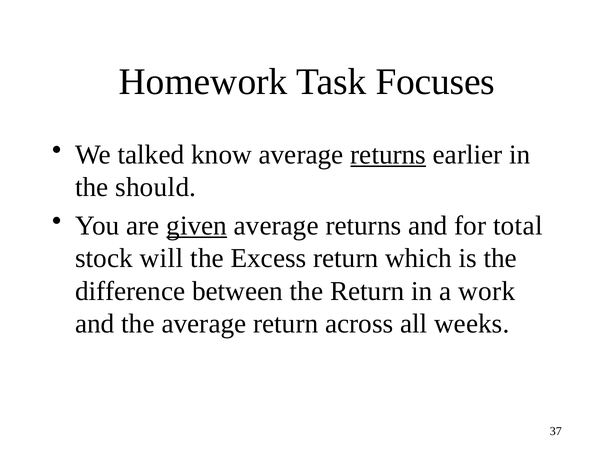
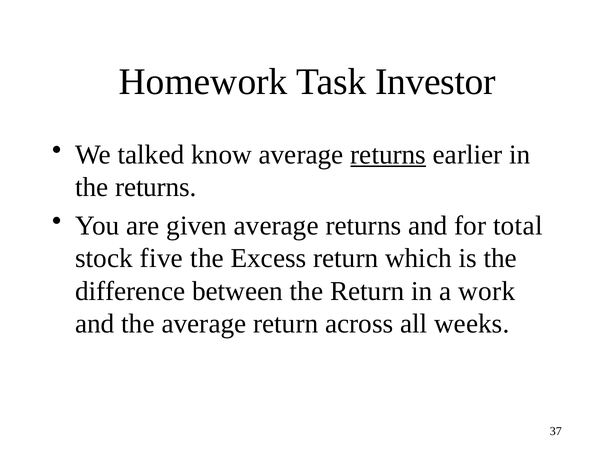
Focuses: Focuses -> Investor
the should: should -> returns
given underline: present -> none
will: will -> five
